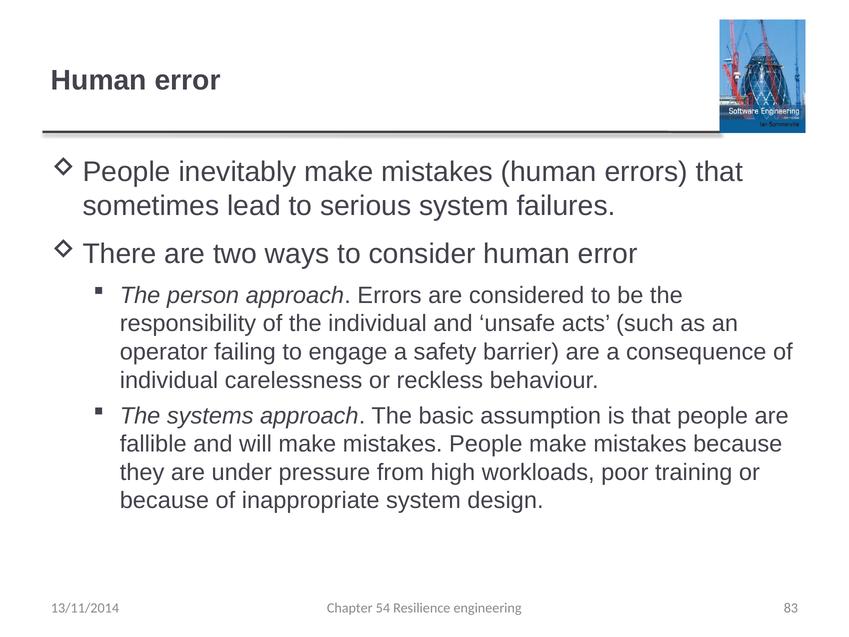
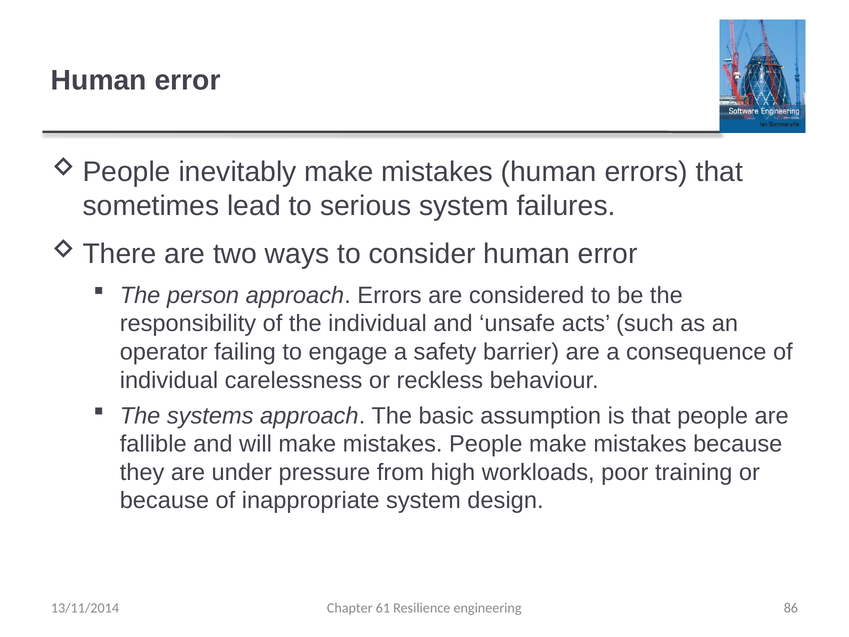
54: 54 -> 61
83: 83 -> 86
